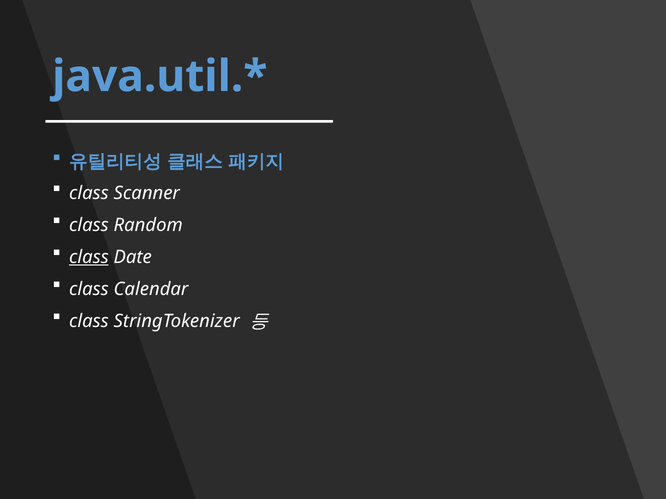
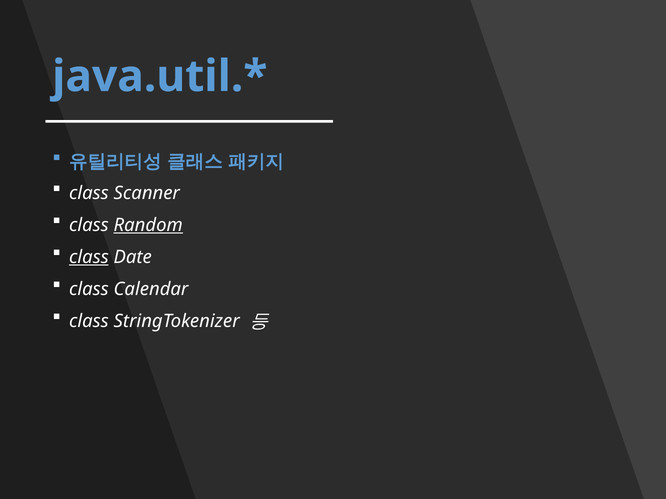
Random underline: none -> present
